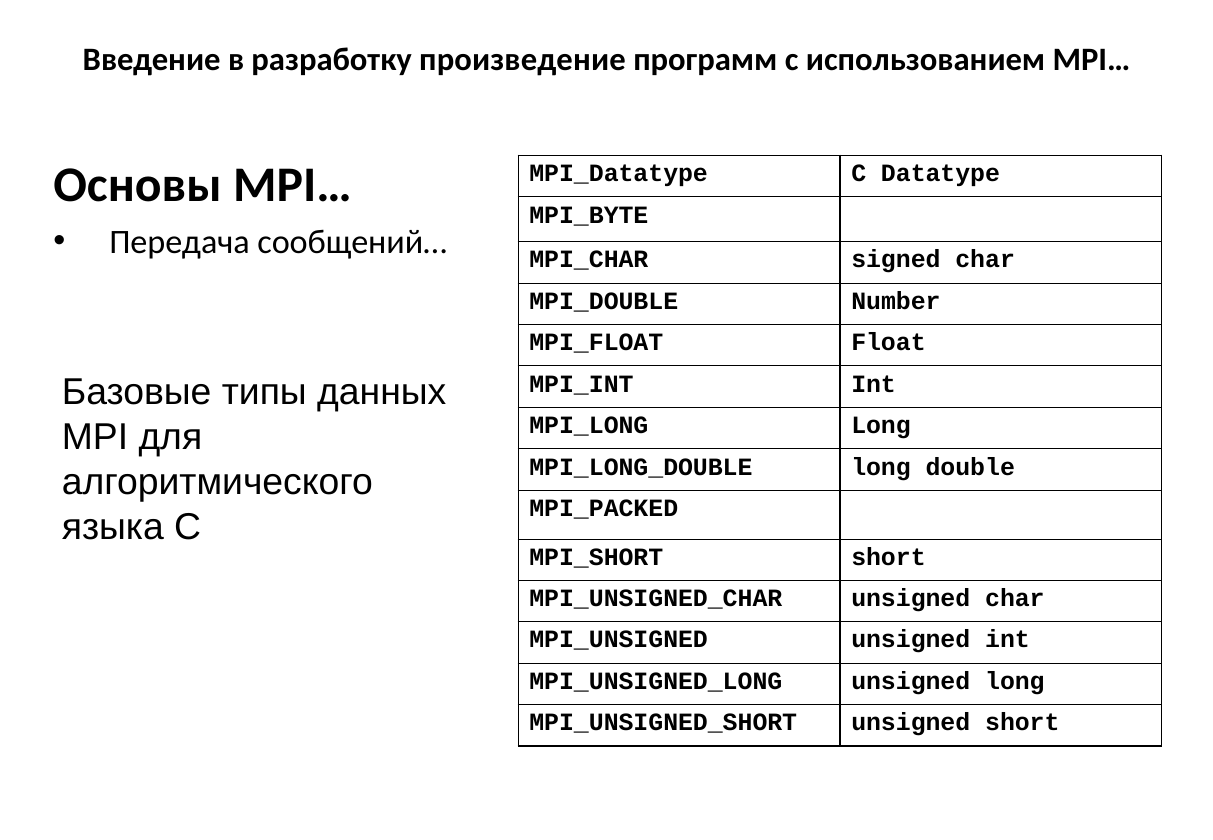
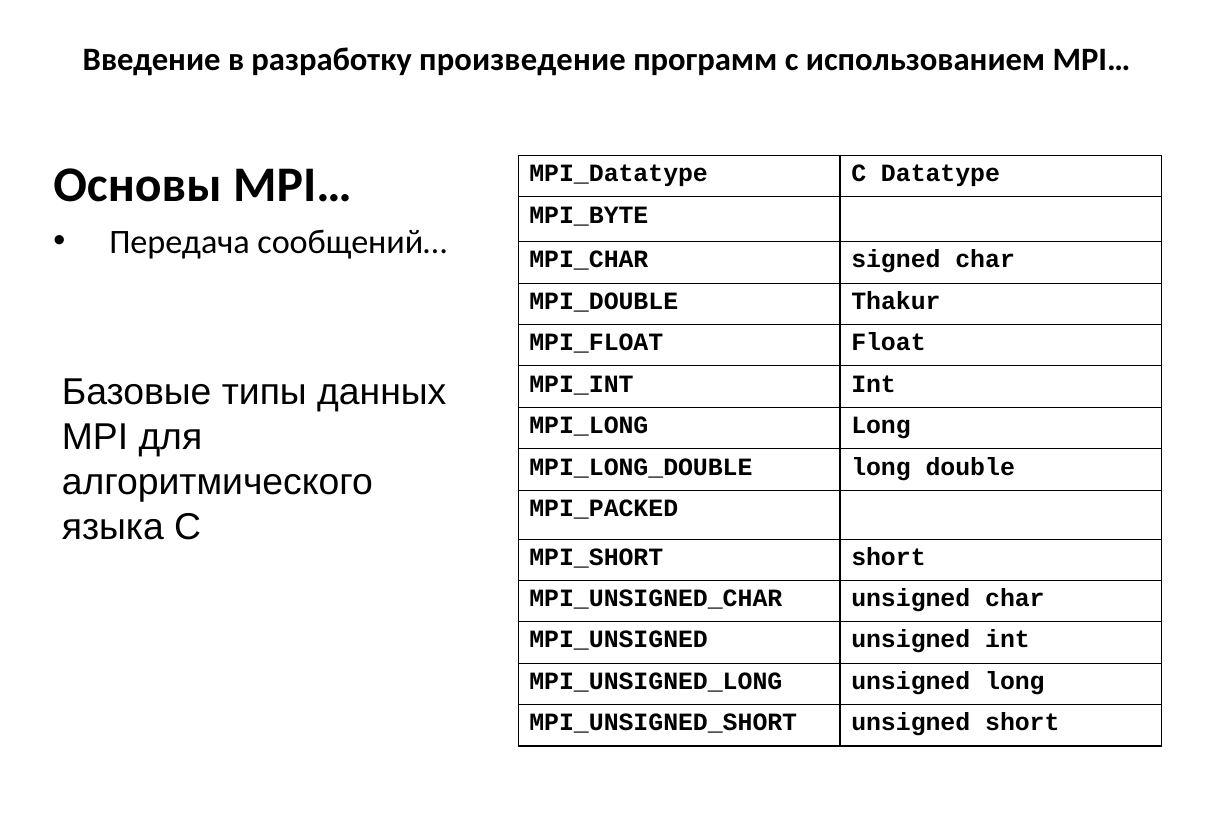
Number: Number -> Thakur
